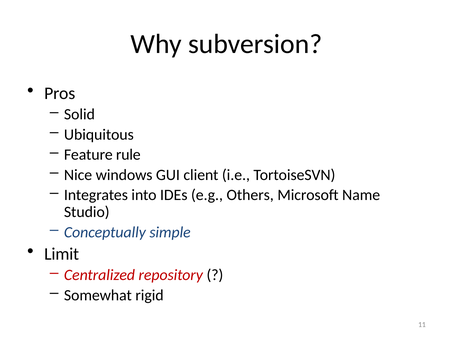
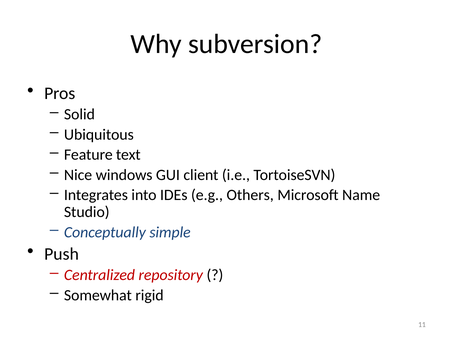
rule: rule -> text
Limit: Limit -> Push
